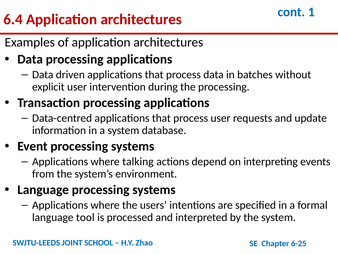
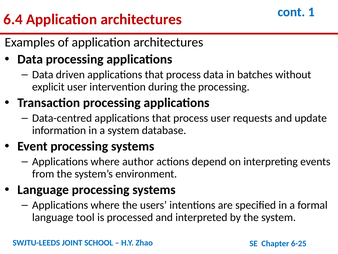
talking: talking -> author
